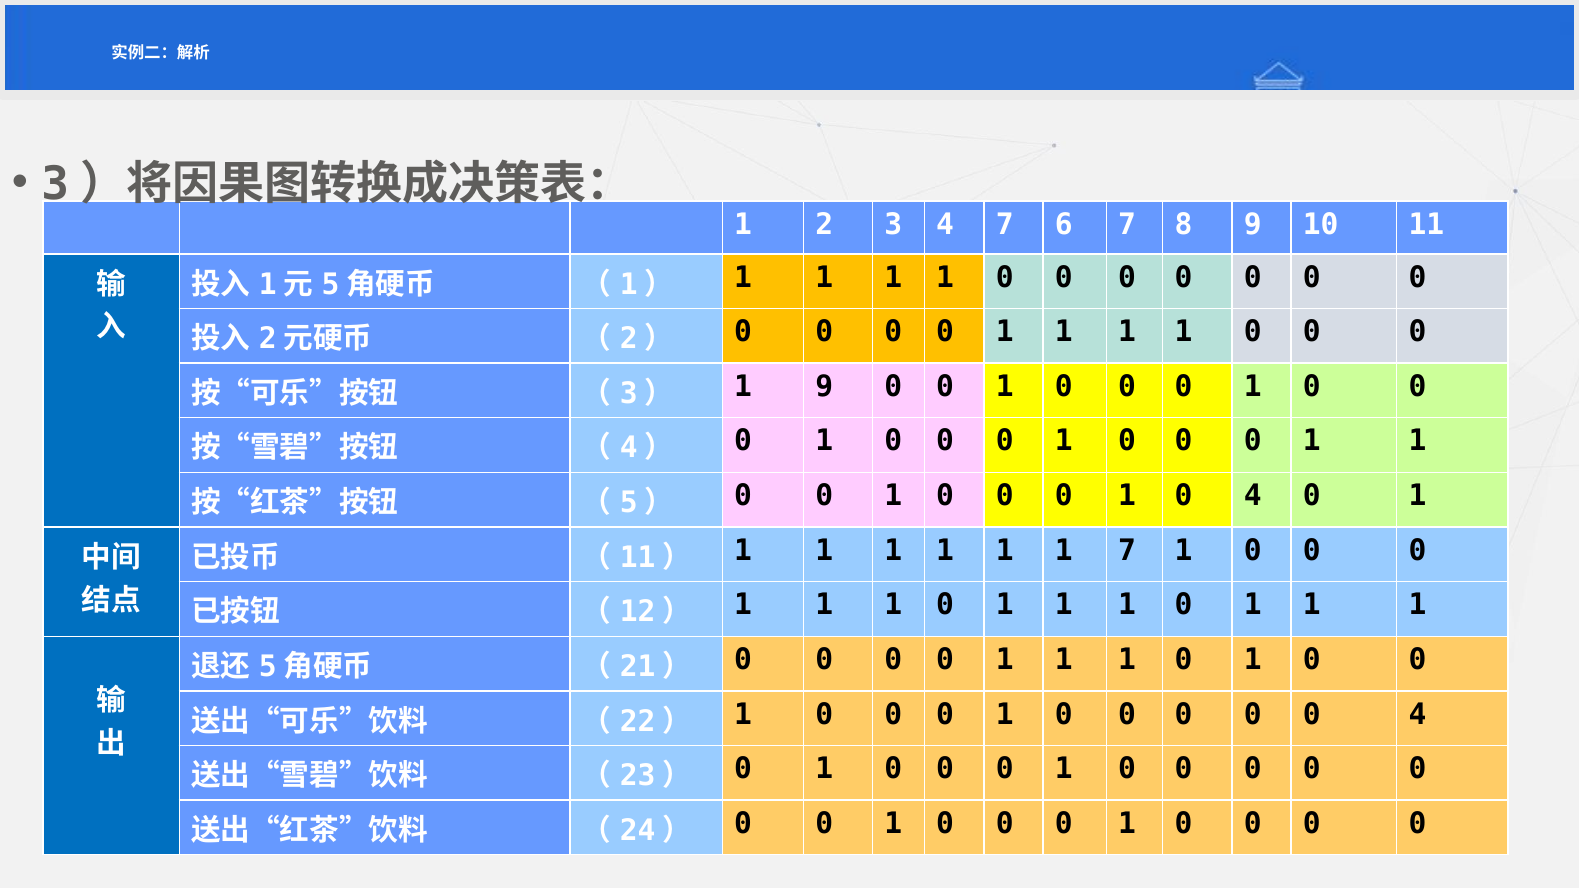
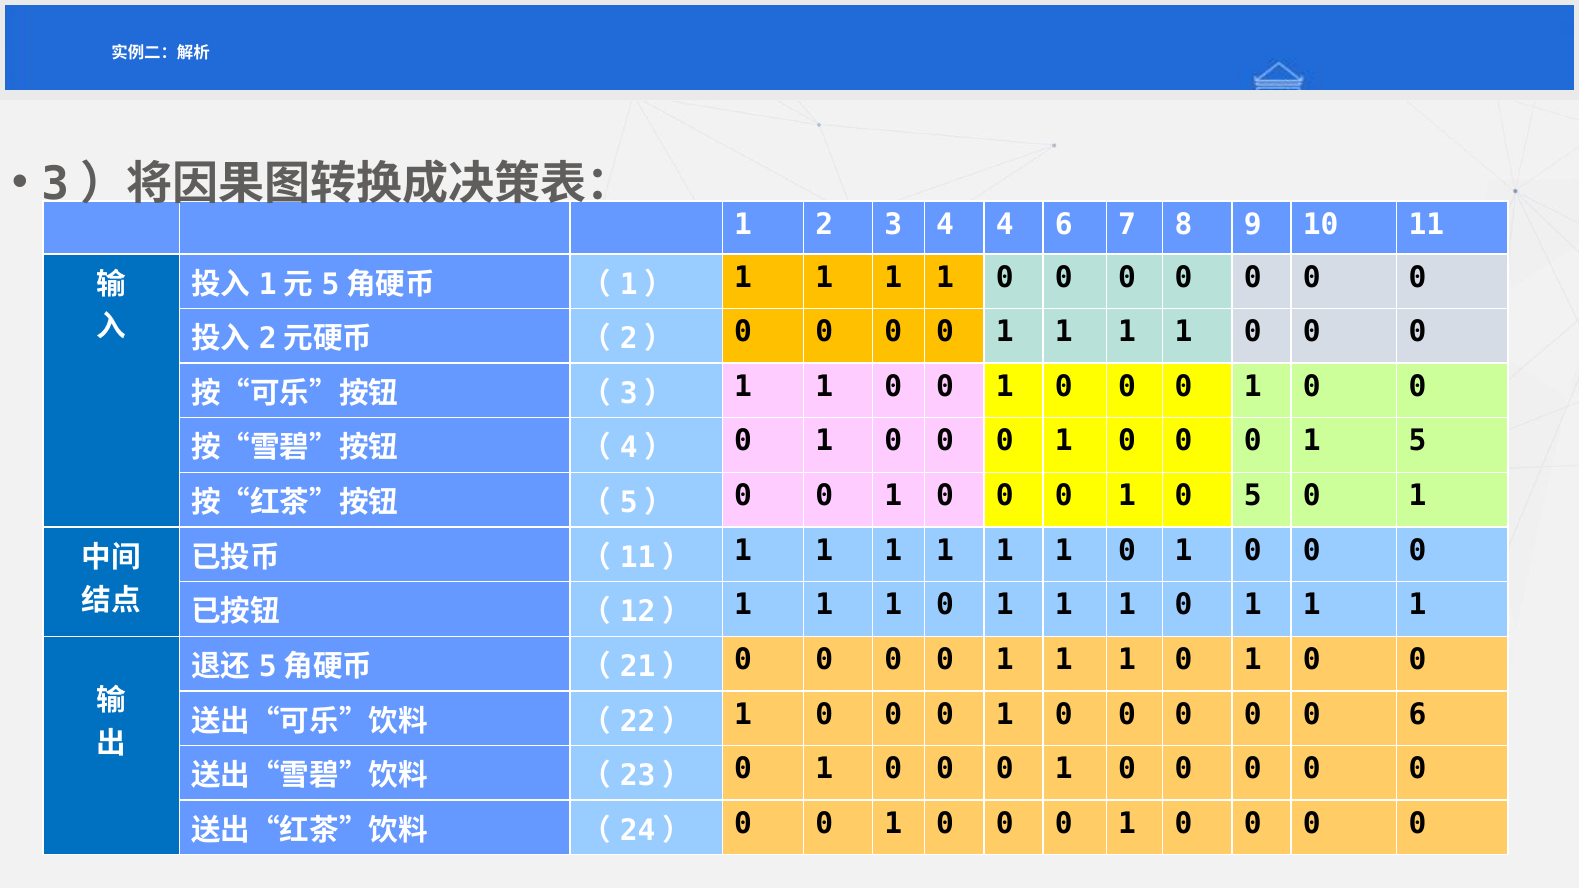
4 7: 7 -> 4
9 at (824, 387): 9 -> 1
1 at (1417, 441): 1 -> 5
1 0 4: 4 -> 5
7 at (1127, 551): 7 -> 0
0 0 4: 4 -> 6
